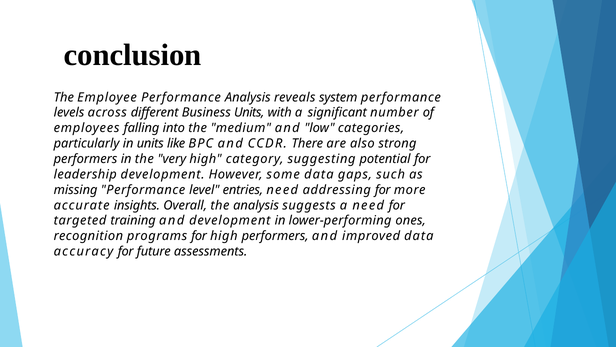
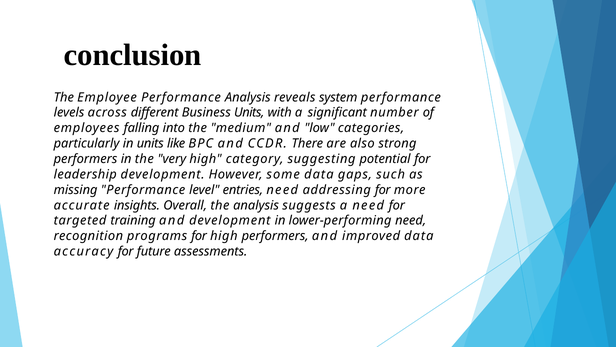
lower-performing ones: ones -> need
